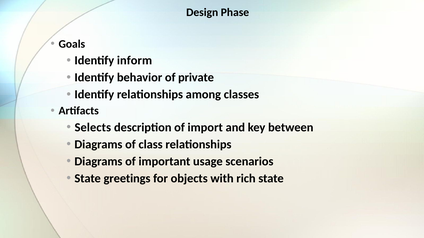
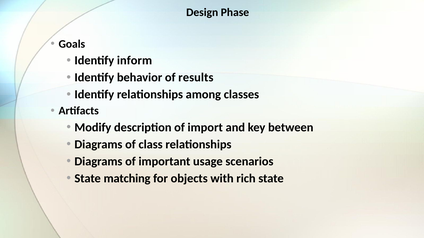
private: private -> results
Selects: Selects -> Modify
greetings: greetings -> matching
